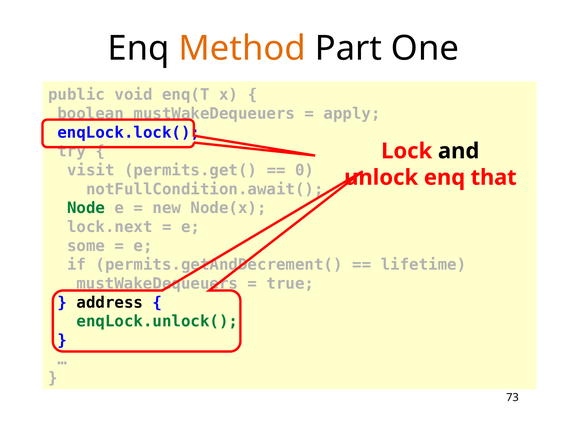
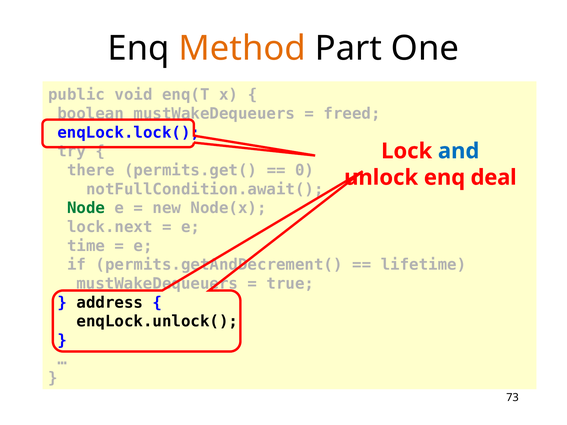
apply: apply -> freed
and colour: black -> blue
visit: visit -> there
that: that -> deal
some: some -> time
enqLock.unlock( colour: green -> black
